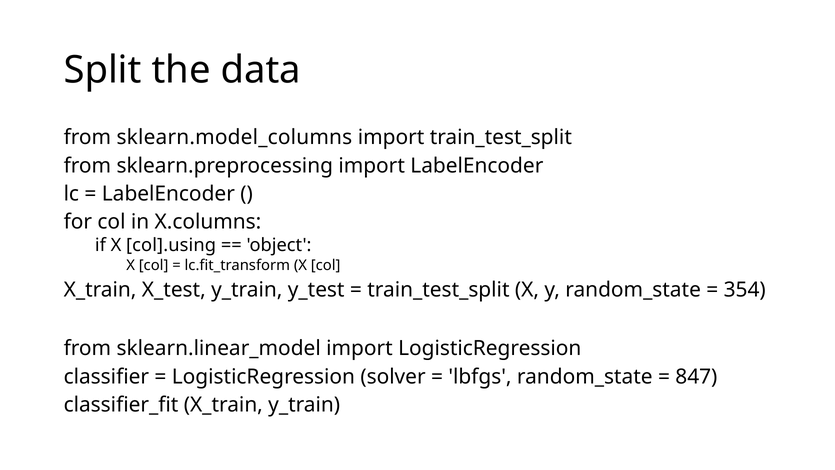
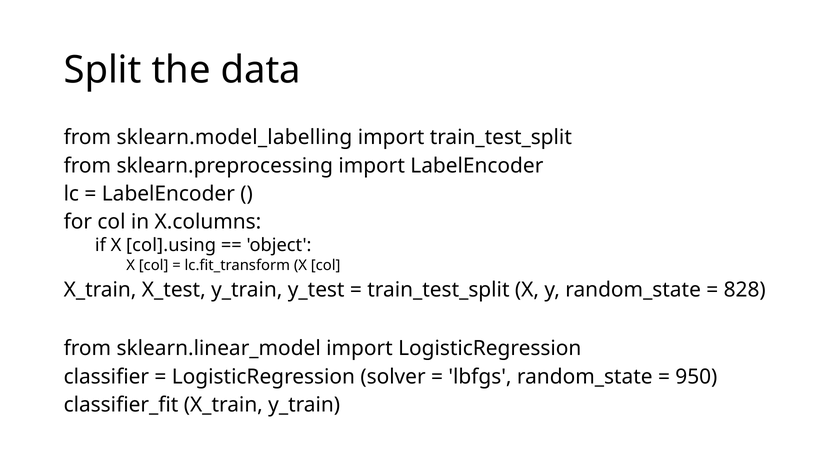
sklearn.model_columns: sklearn.model_columns -> sklearn.model_labelling
354: 354 -> 828
847: 847 -> 950
